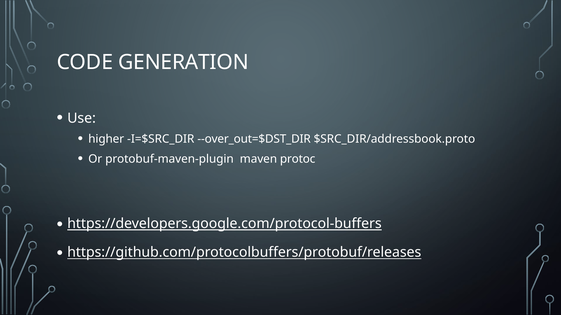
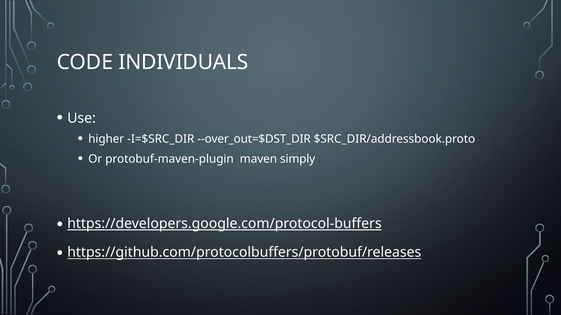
GENERATION: GENERATION -> INDIVIDUALS
protoc: protoc -> simply
